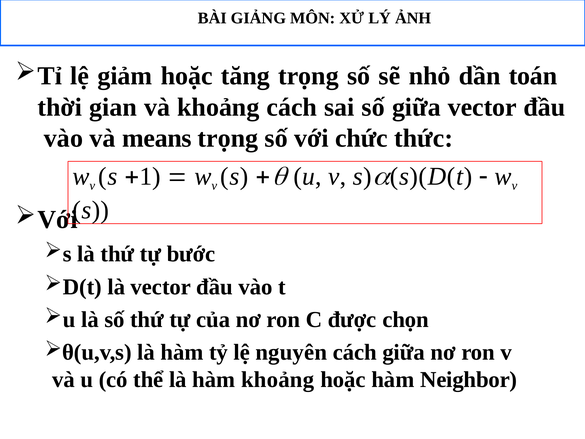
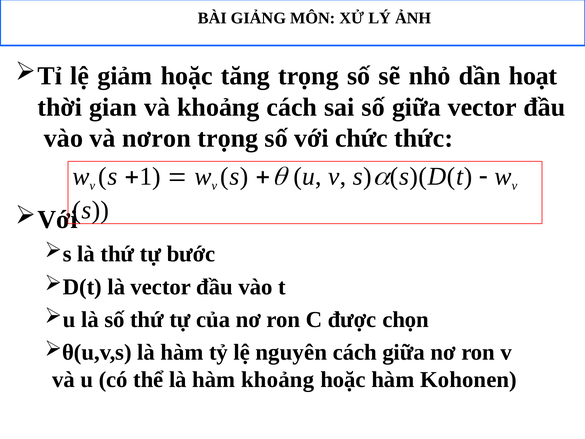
toán: toán -> hoạt
means: means -> nơron
Neighbor: Neighbor -> Kohonen
